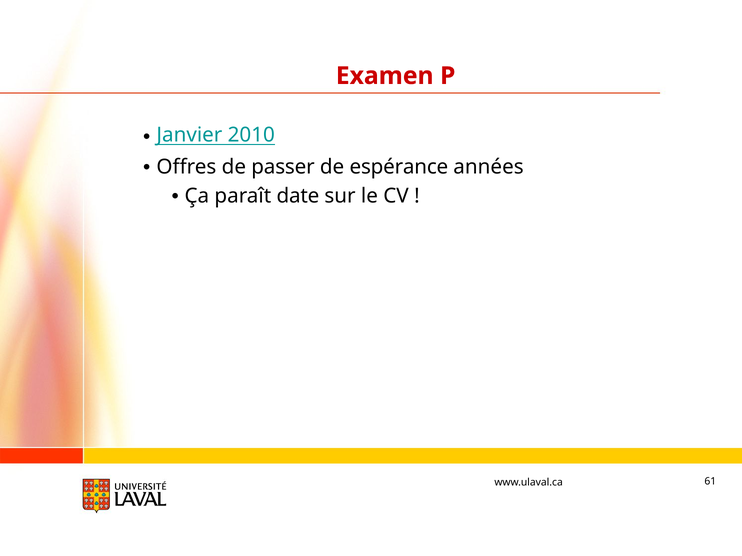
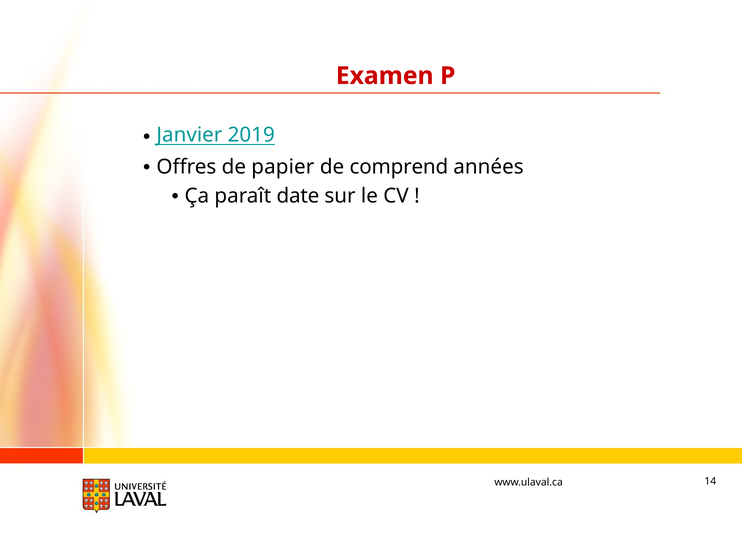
2010: 2010 -> 2019
passer: passer -> papier
espérance: espérance -> comprend
61: 61 -> 14
